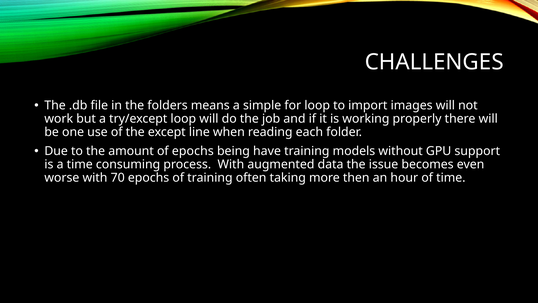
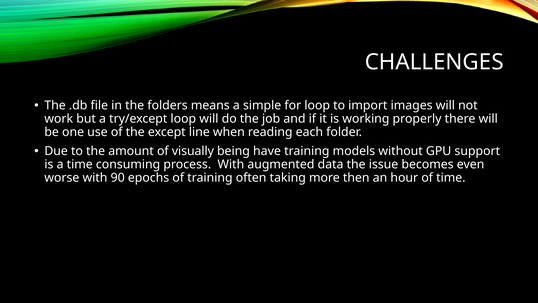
of epochs: epochs -> visually
70: 70 -> 90
